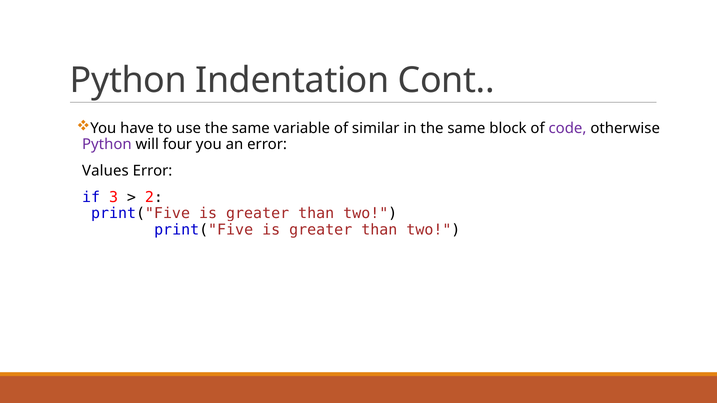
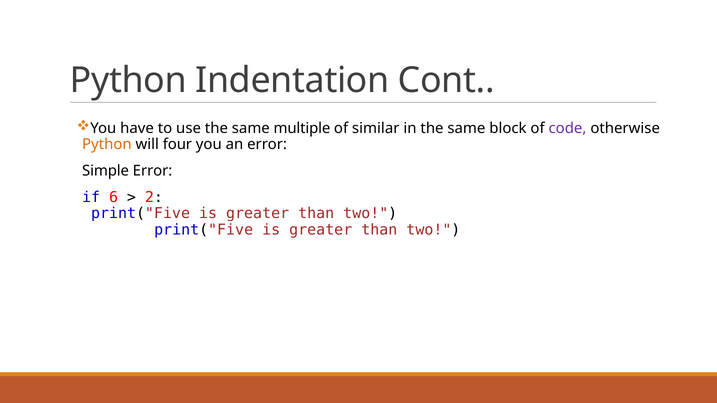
variable: variable -> multiple
Python at (107, 144) colour: purple -> orange
Values: Values -> Simple
3: 3 -> 6
